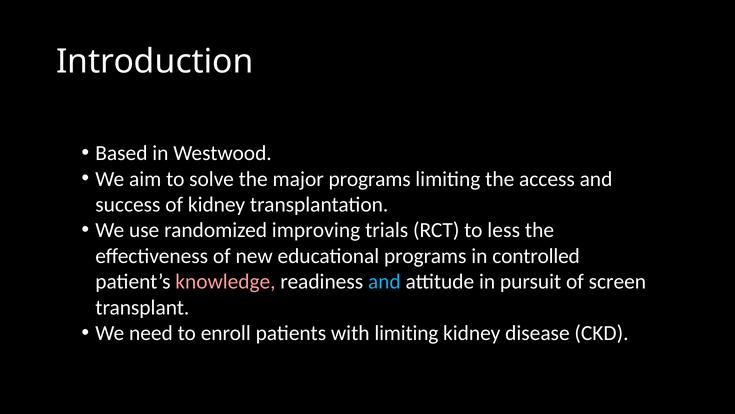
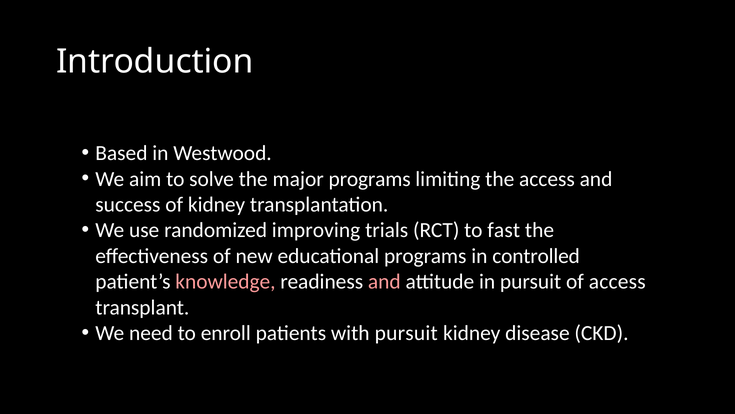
less: less -> fast
and at (384, 281) colour: light blue -> pink
of screen: screen -> access
with limiting: limiting -> pursuit
